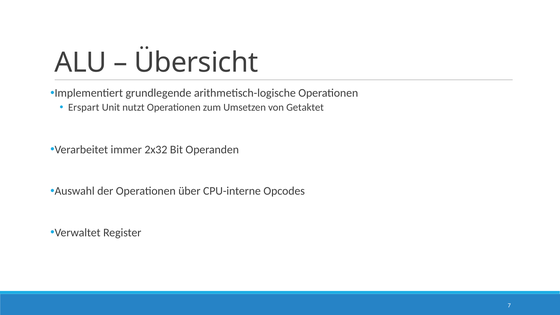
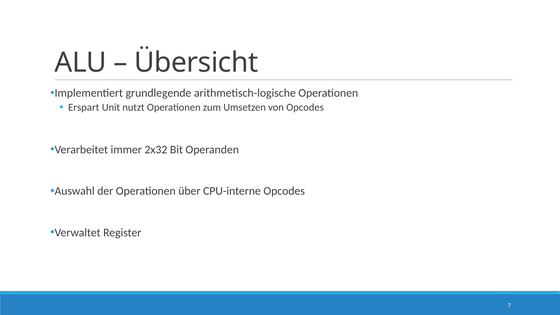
von Getaktet: Getaktet -> Opcodes
